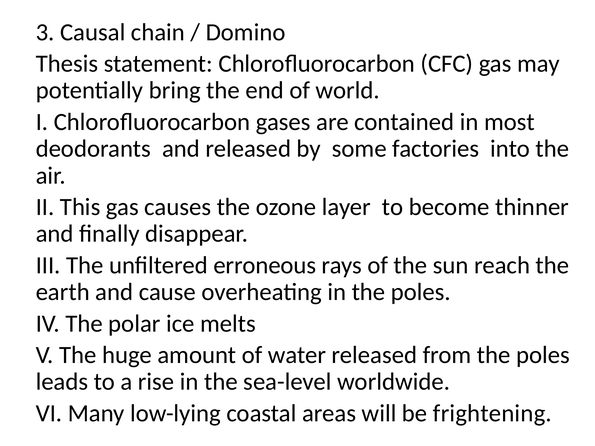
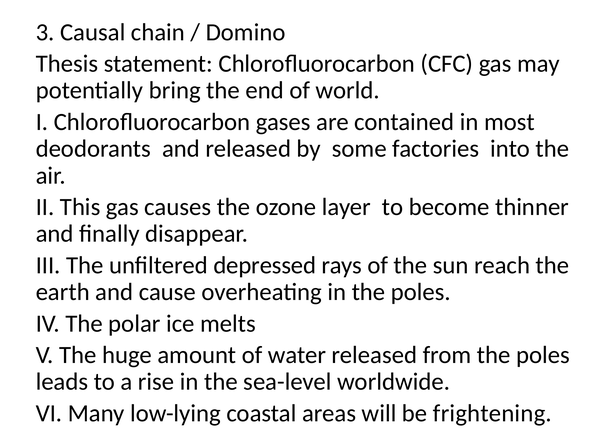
erroneous: erroneous -> depressed
